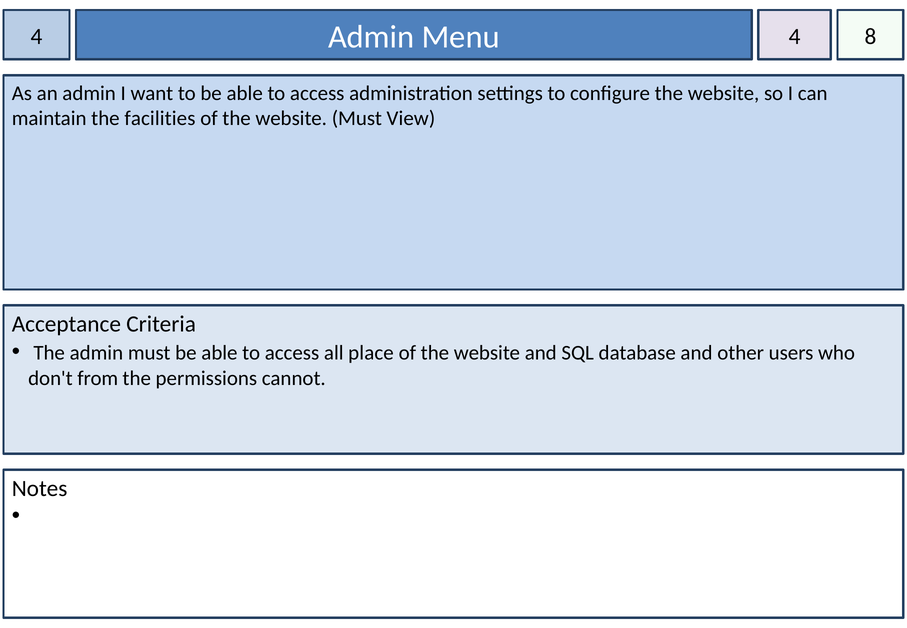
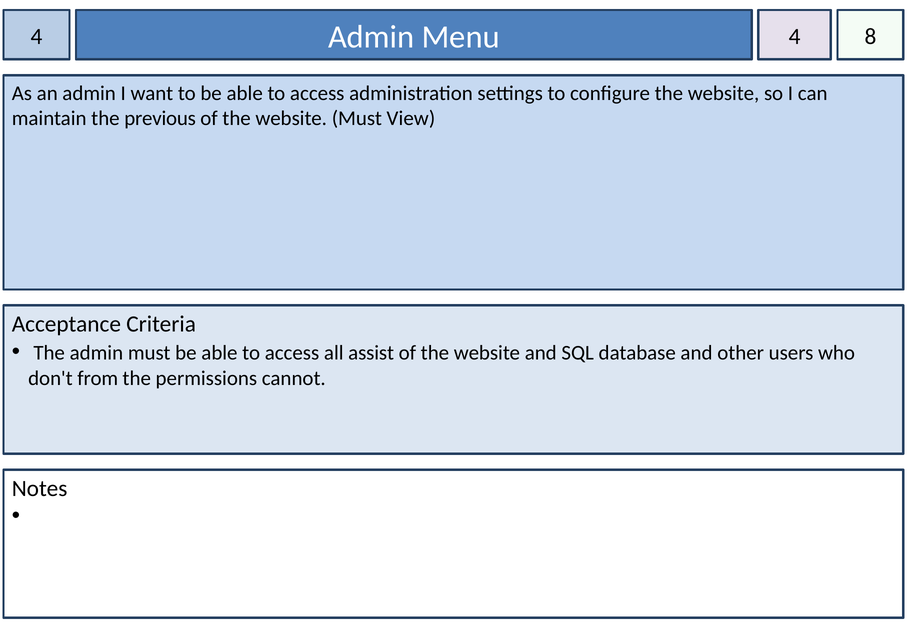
facilities: facilities -> previous
place: place -> assist
